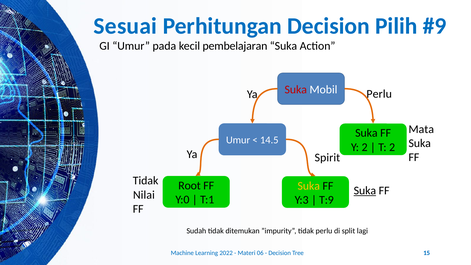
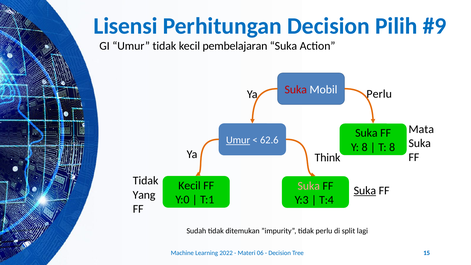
Sesuai: Sesuai -> Lisensi
Umur pada: pada -> tidak
Umur at (238, 140) underline: none -> present
14.5: 14.5 -> 62.6
Y 2: 2 -> 8
T 2: 2 -> 8
Spirit: Spirit -> Think
Root at (190, 186): Root -> Kecil
Suka at (309, 186) colour: yellow -> pink
Nilai: Nilai -> Yang
T:9: T:9 -> T:4
